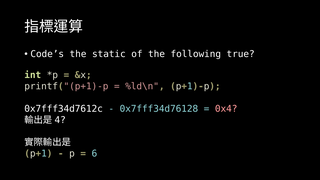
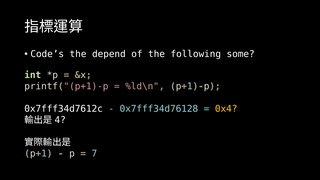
static: static -> depend
true: true -> some
0x4 colour: pink -> yellow
6: 6 -> 7
